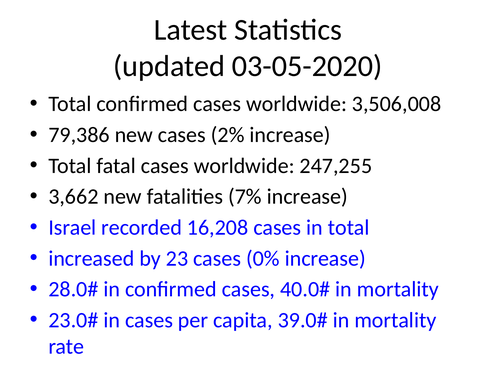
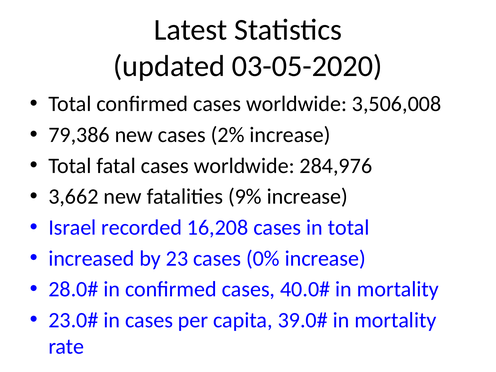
247,255: 247,255 -> 284,976
7%: 7% -> 9%
